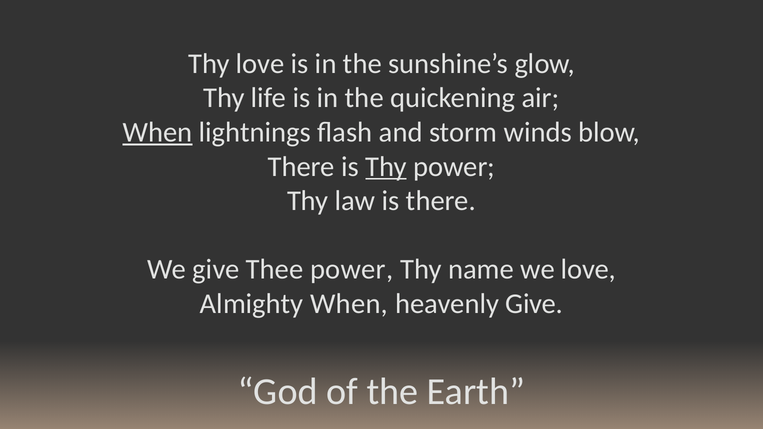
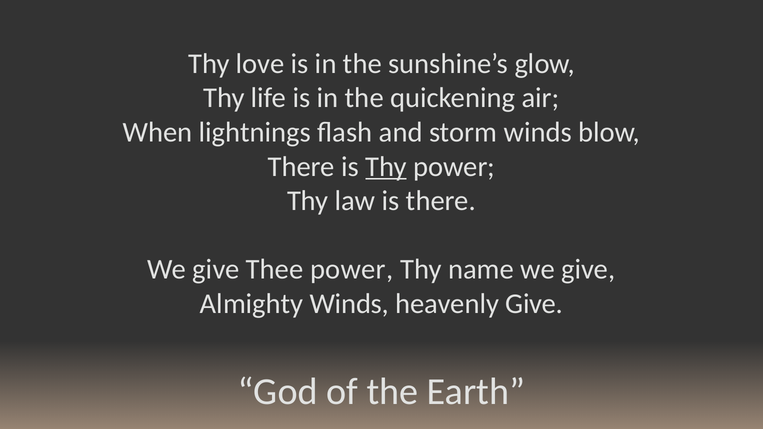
When at (157, 132) underline: present -> none
name we love: love -> give
Almighty When: When -> Winds
